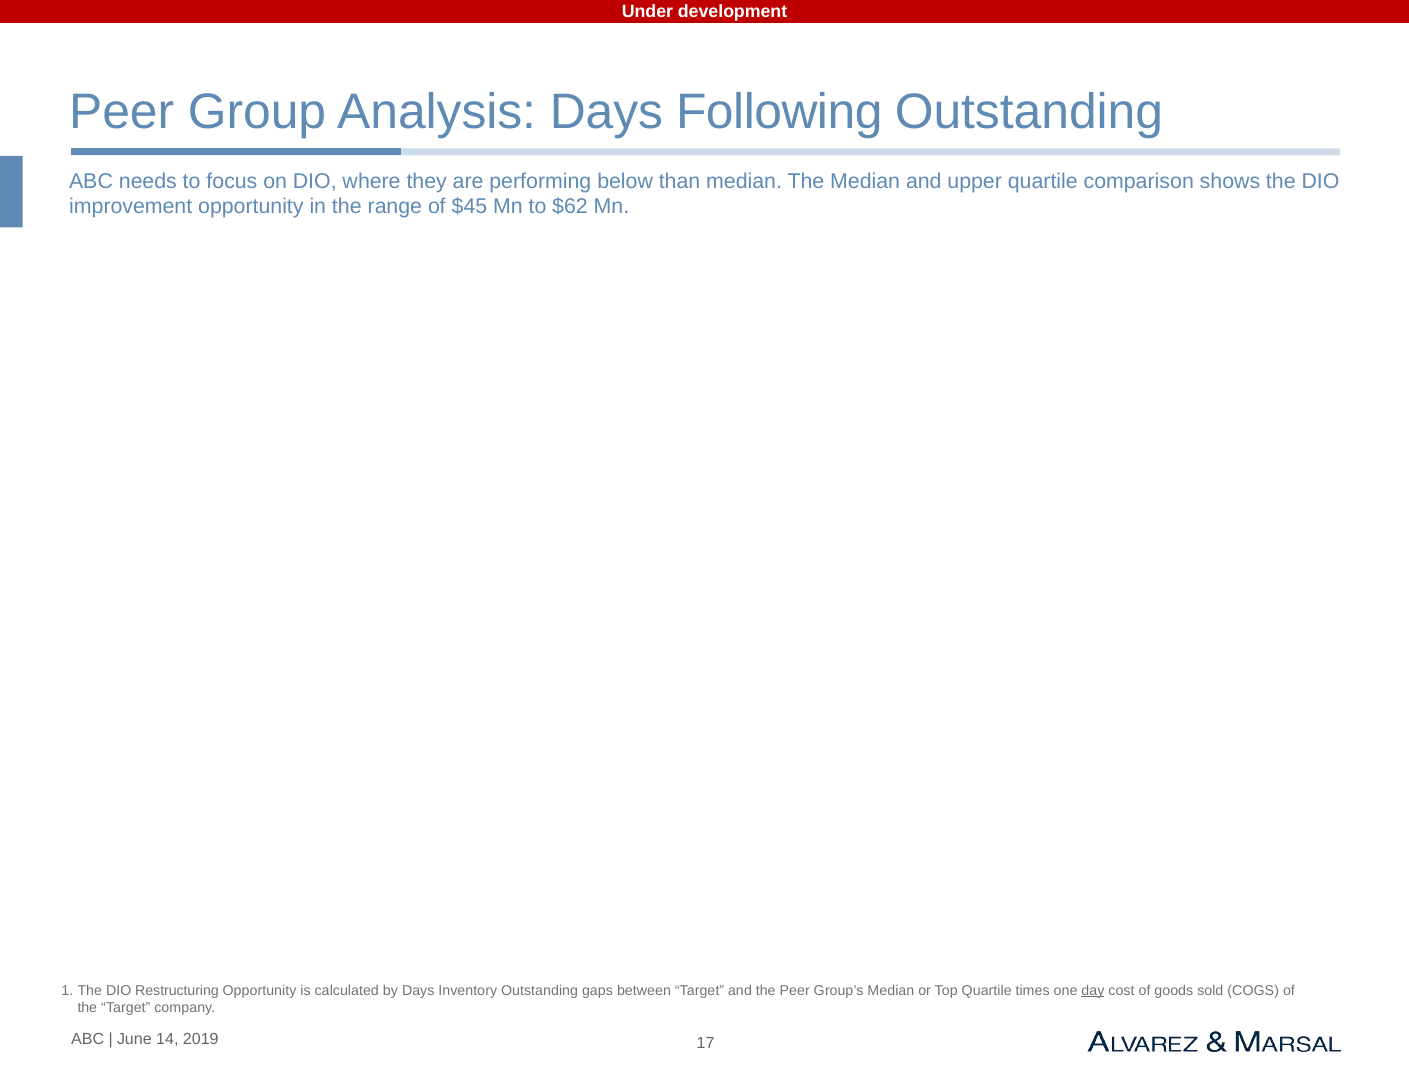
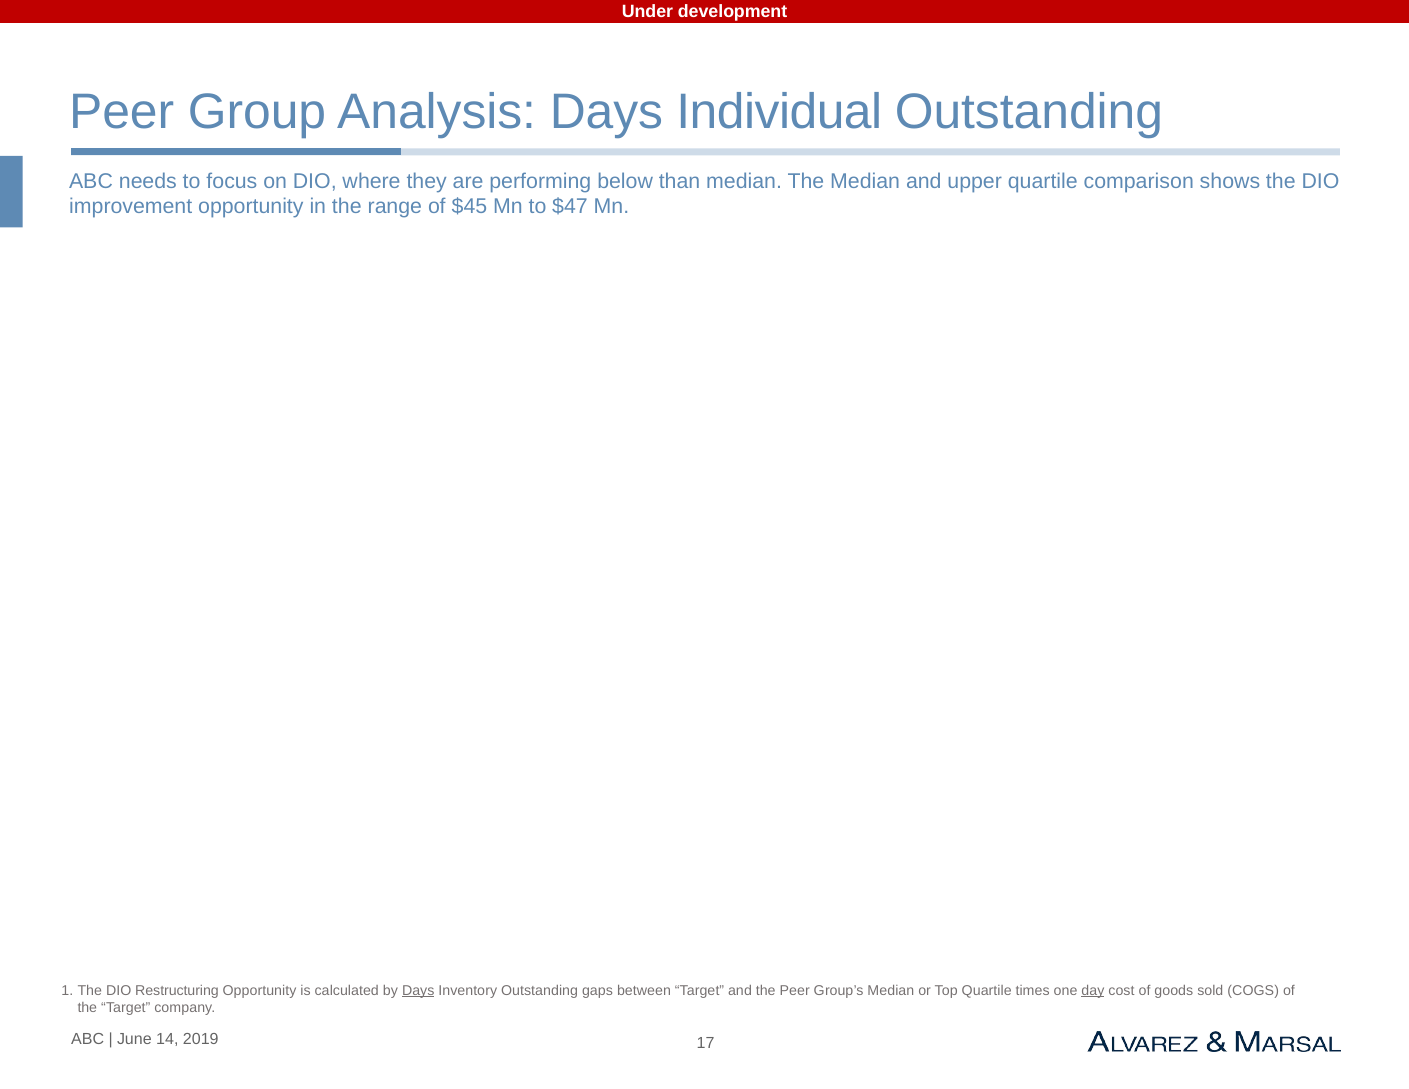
Following: Following -> Individual
$62: $62 -> $47
Days at (418, 990) underline: none -> present
